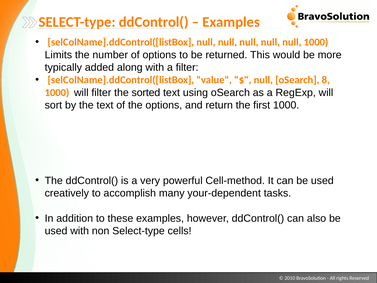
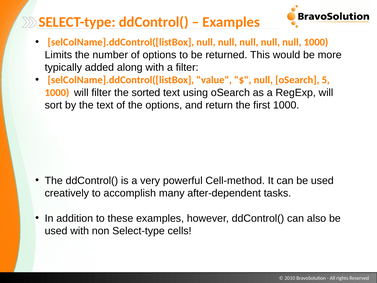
8: 8 -> 5
your-dependent: your-dependent -> after-dependent
